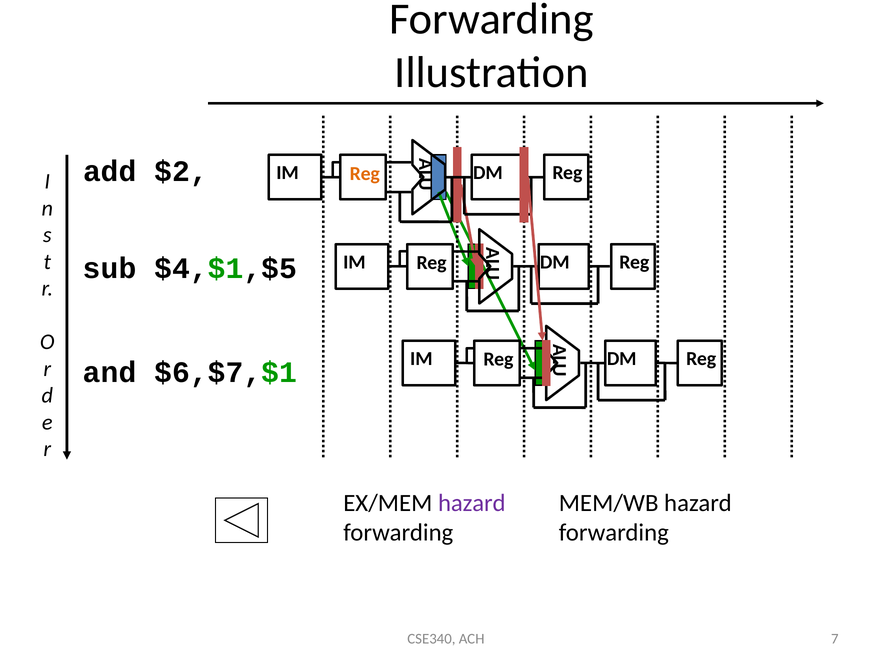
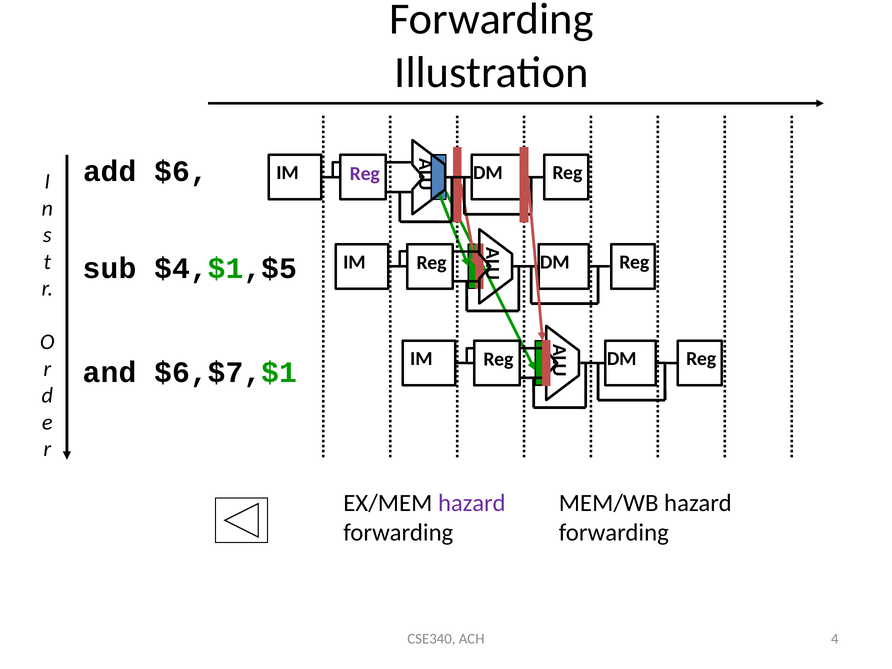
$2: $2 -> $6
Reg at (365, 174) colour: orange -> purple
7: 7 -> 4
